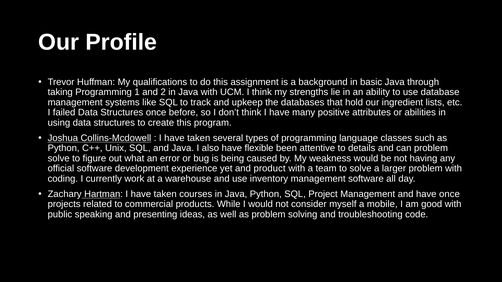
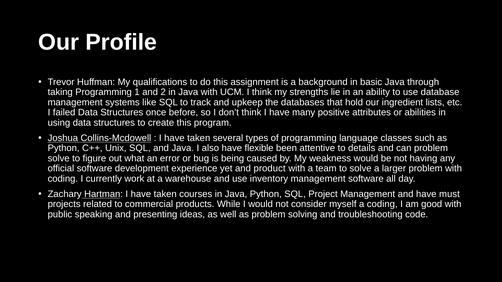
have once: once -> must
a mobile: mobile -> coding
